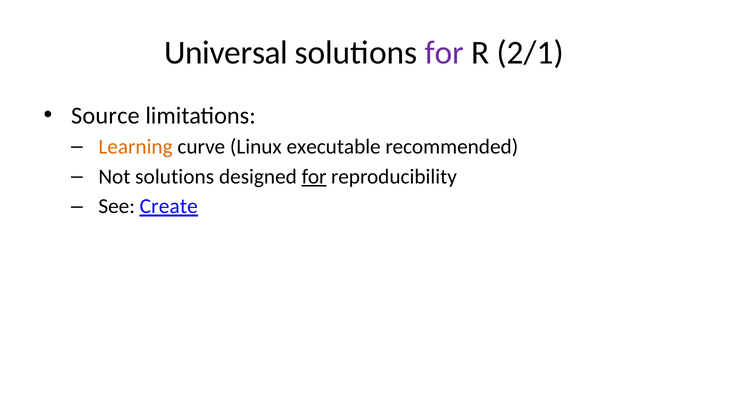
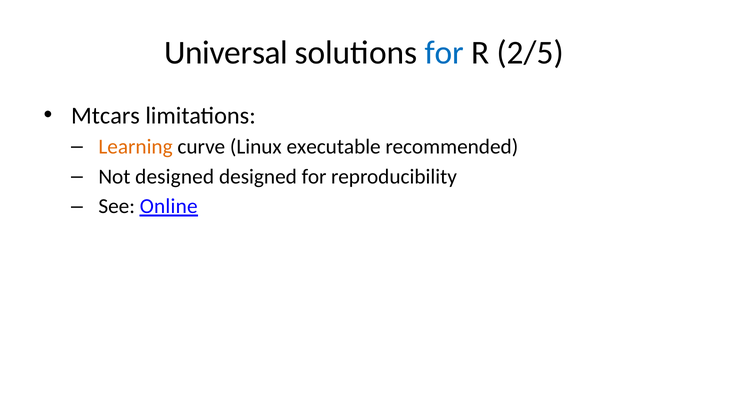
for at (444, 53) colour: purple -> blue
2/1: 2/1 -> 2/5
Source: Source -> Mtcars
Not solutions: solutions -> designed
for at (314, 177) underline: present -> none
Create: Create -> Online
